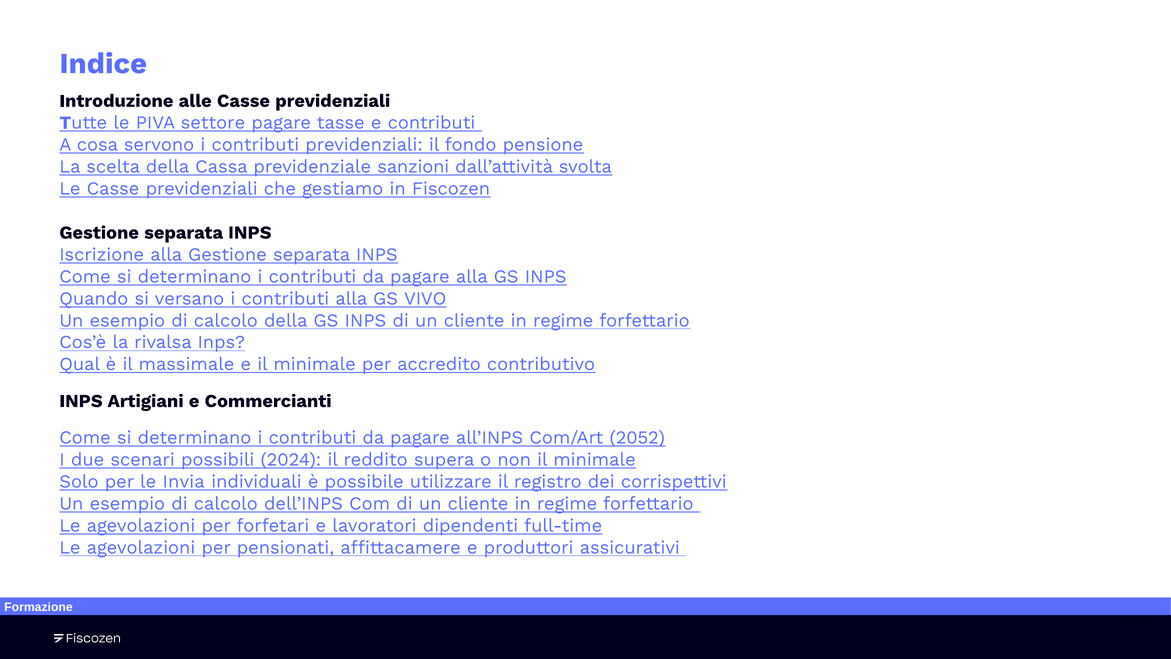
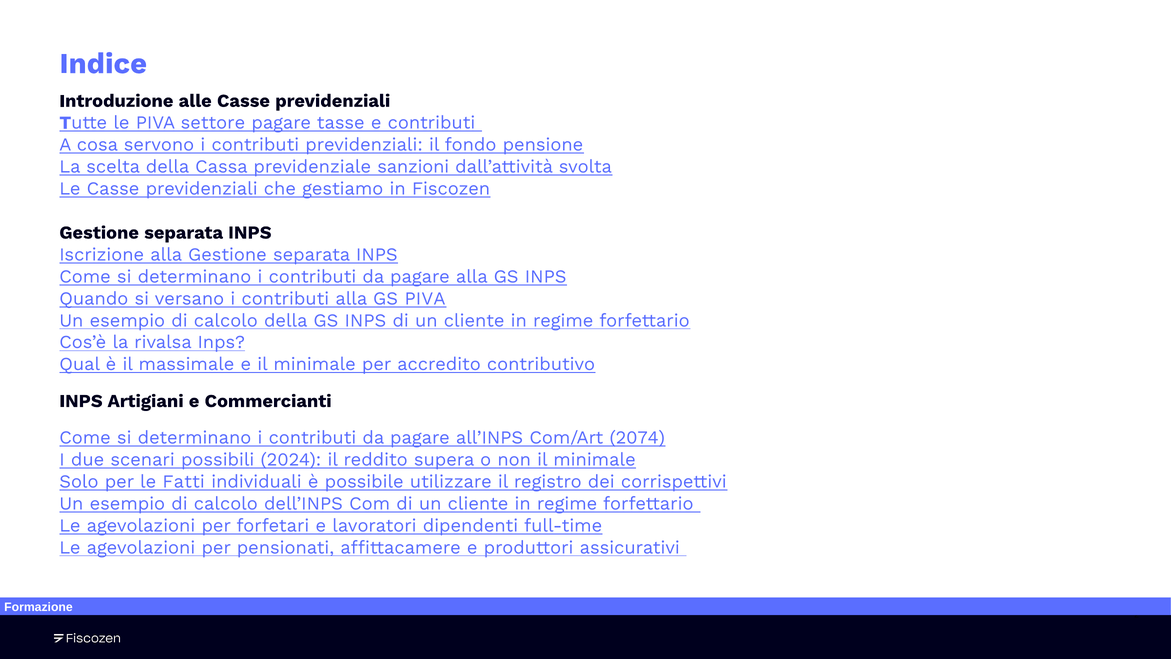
GS VIVO: VIVO -> PIVA
2052: 2052 -> 2074
Invia: Invia -> Fatti
